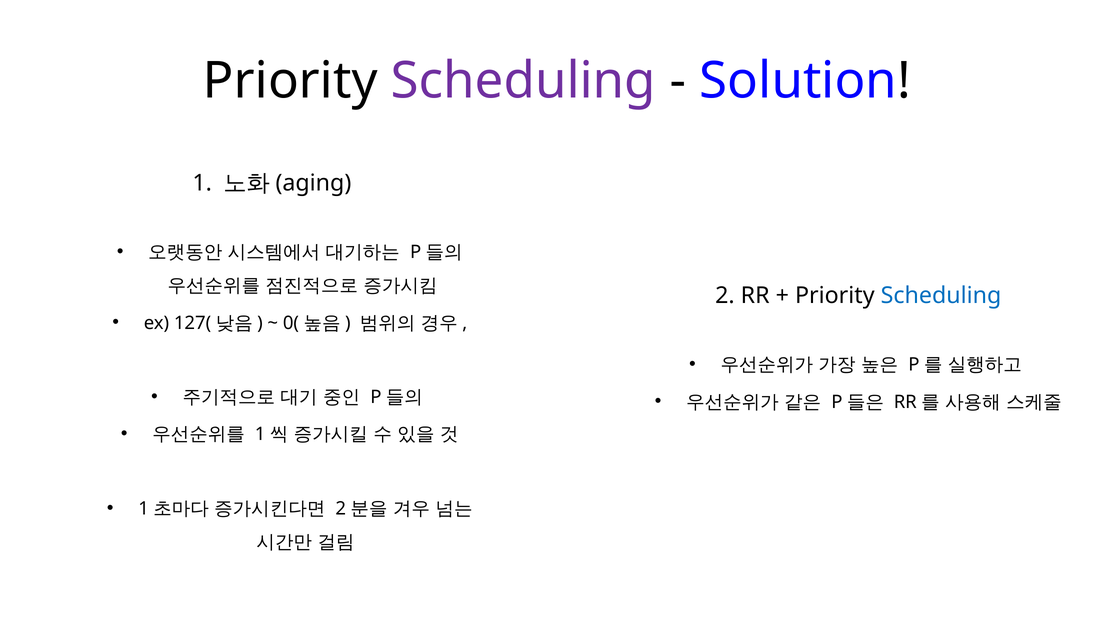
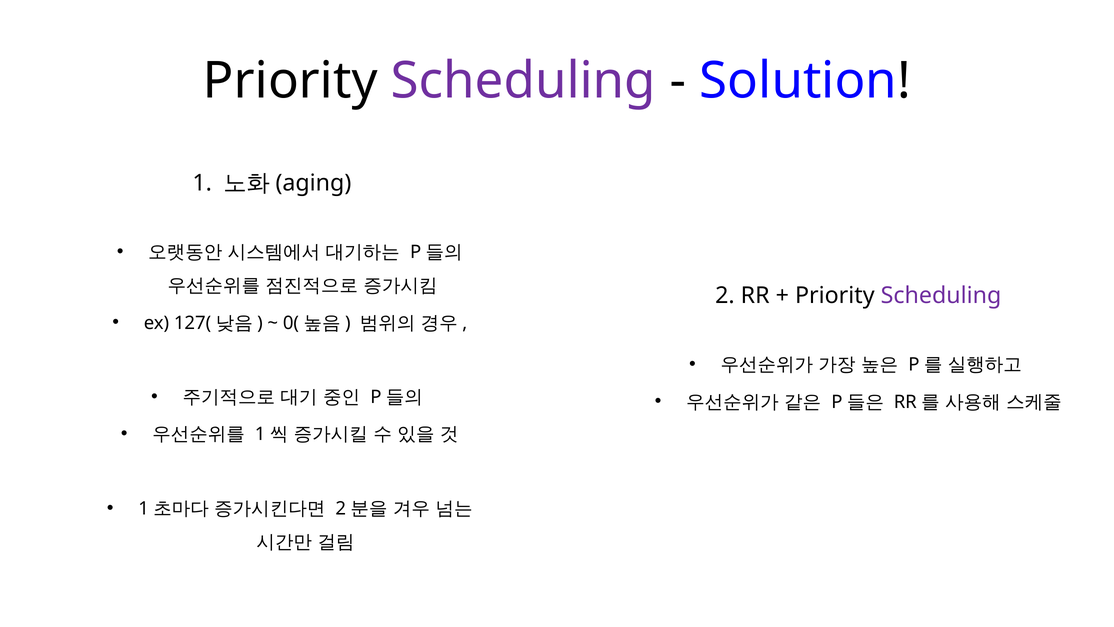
Scheduling at (941, 295) colour: blue -> purple
